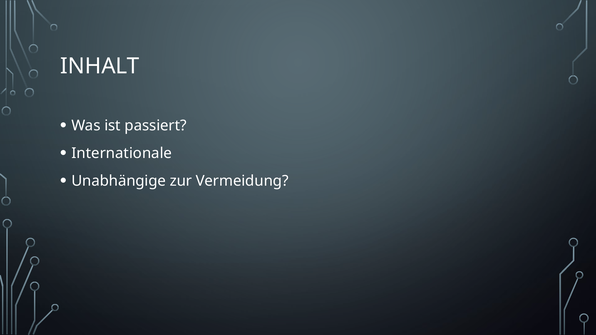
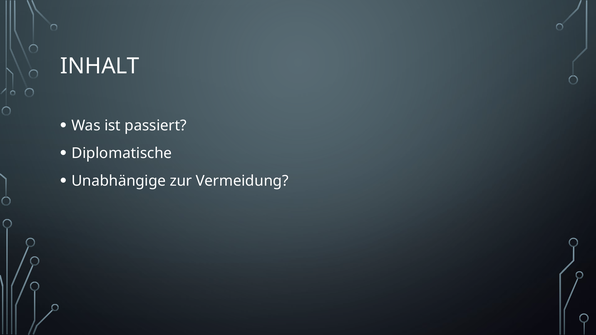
Internationale: Internationale -> Diplomatische
